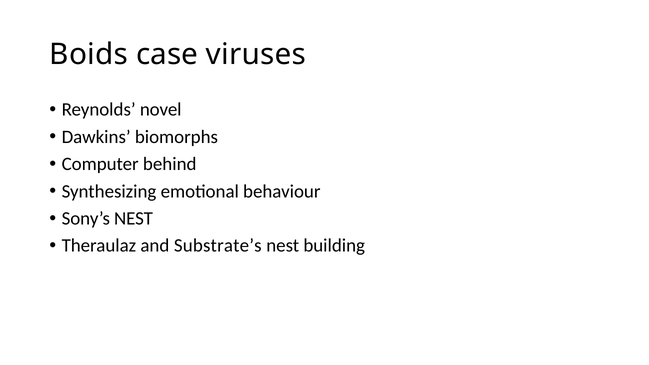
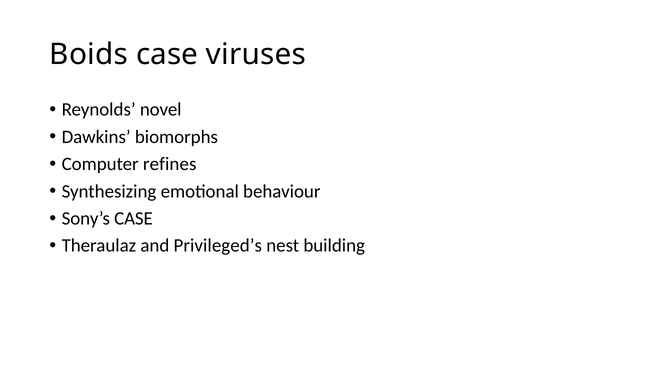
behind: behind -> refines
Sony’s NEST: NEST -> CASE
Substrate’s: Substrate’s -> Privileged’s
